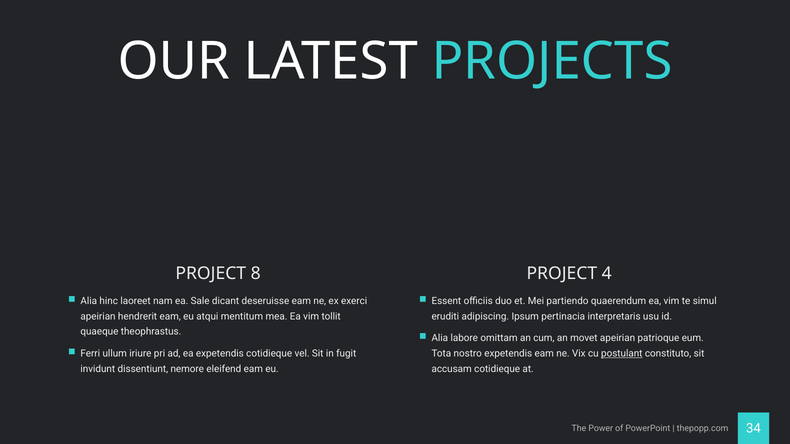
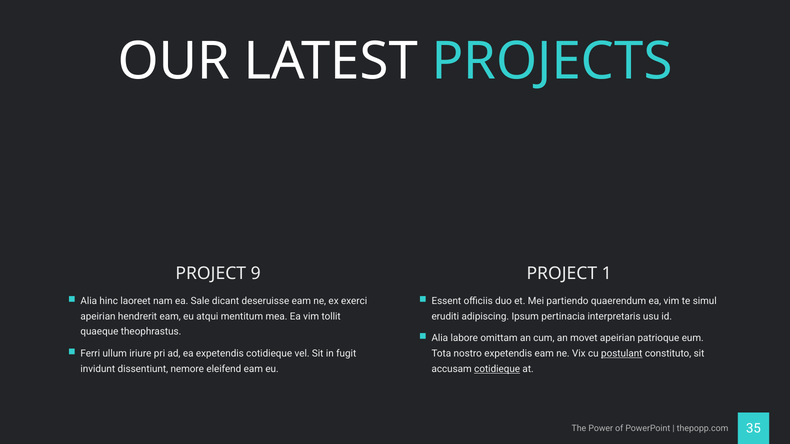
8: 8 -> 9
4: 4 -> 1
cotidieque at (497, 369) underline: none -> present
34: 34 -> 35
